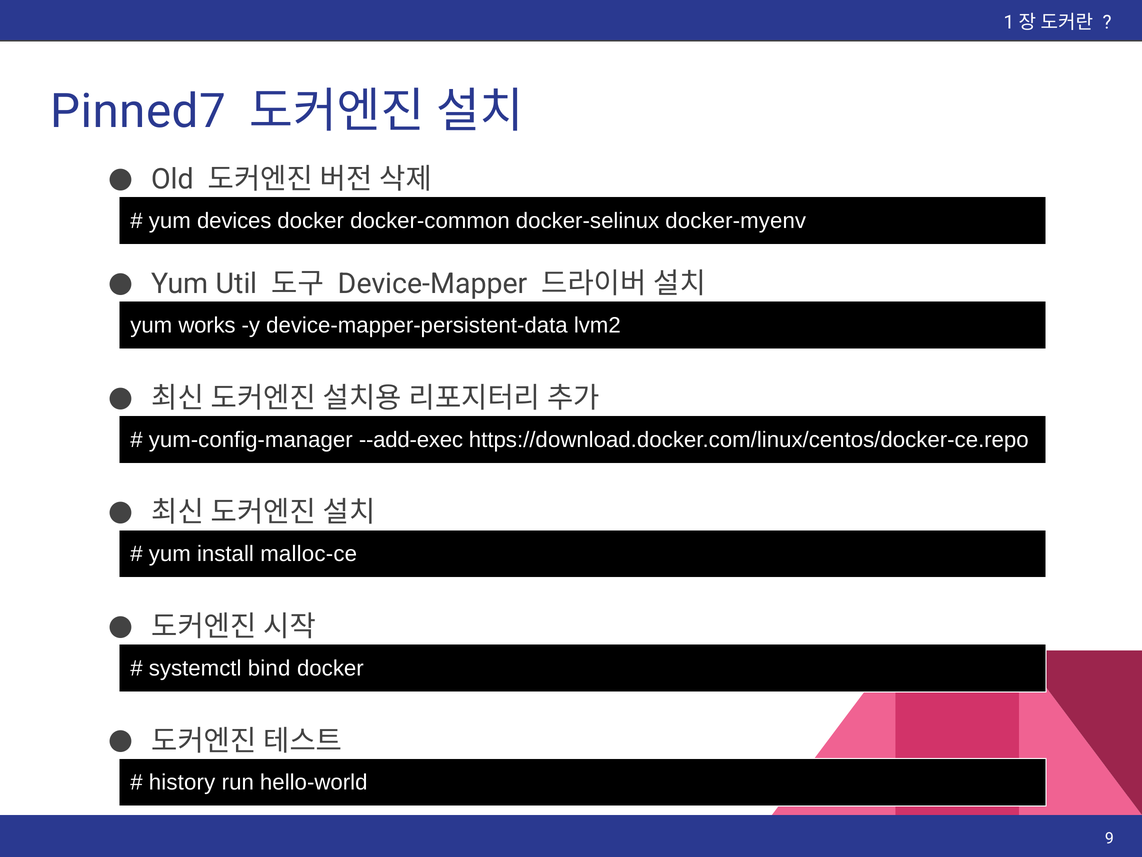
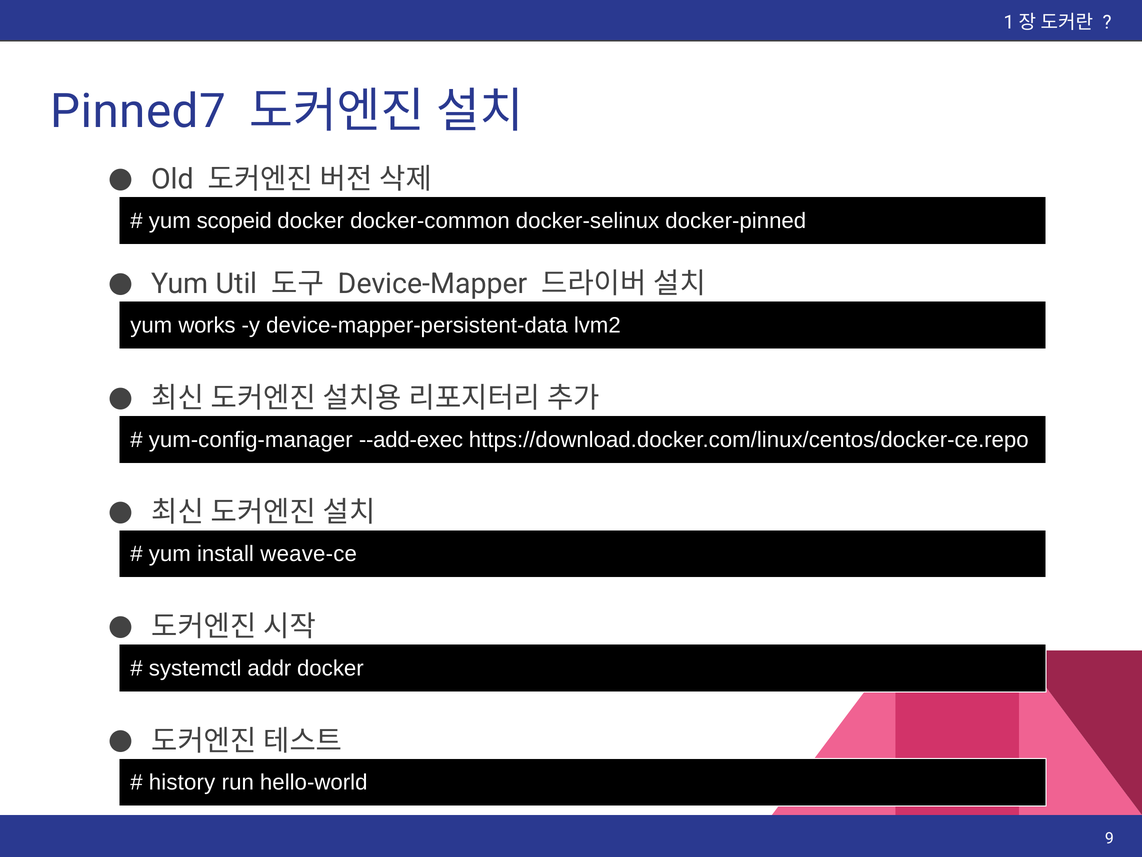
devices: devices -> scopeid
docker-myenv: docker-myenv -> docker-pinned
malloc-ce: malloc-ce -> weave-ce
bind: bind -> addr
